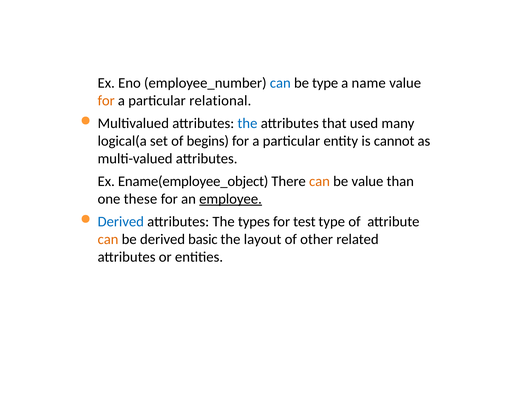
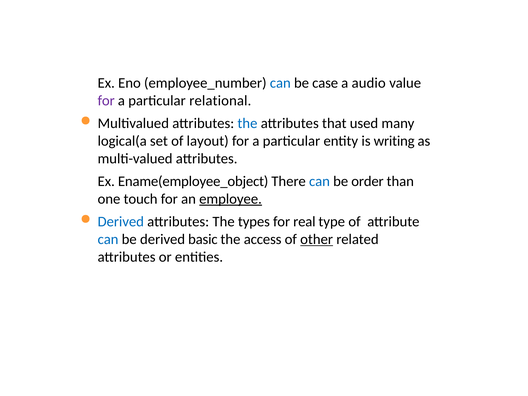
be type: type -> case
name: name -> audio
for at (106, 101) colour: orange -> purple
begins: begins -> layout
cannot: cannot -> writing
can at (319, 181) colour: orange -> blue
be value: value -> order
these: these -> touch
test: test -> real
can at (108, 239) colour: orange -> blue
layout: layout -> access
other underline: none -> present
